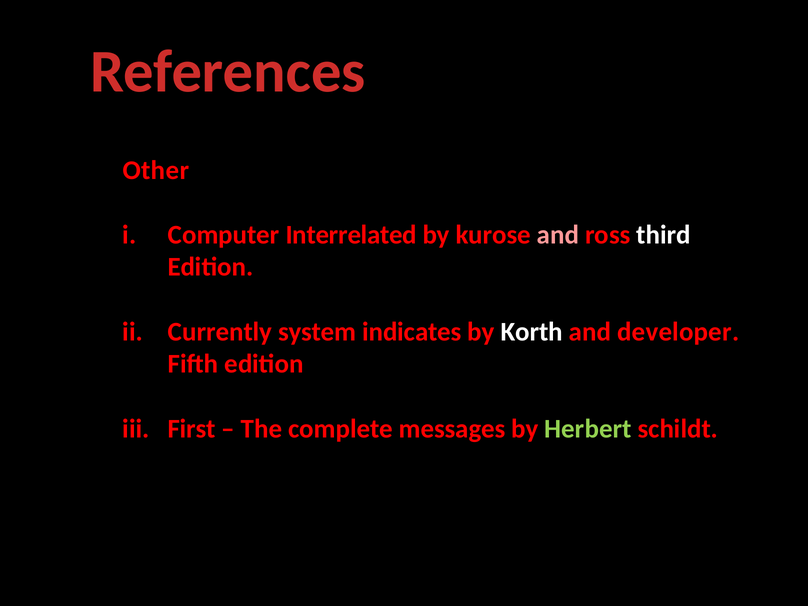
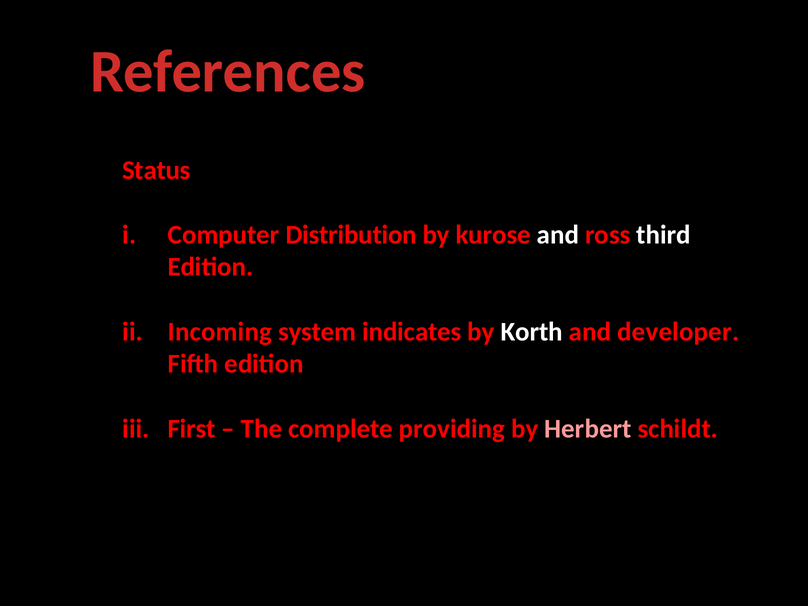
Other: Other -> Status
Interrelated: Interrelated -> Distribution
and at (558, 235) colour: pink -> white
Currently: Currently -> Incoming
messages: messages -> providing
Herbert colour: light green -> pink
